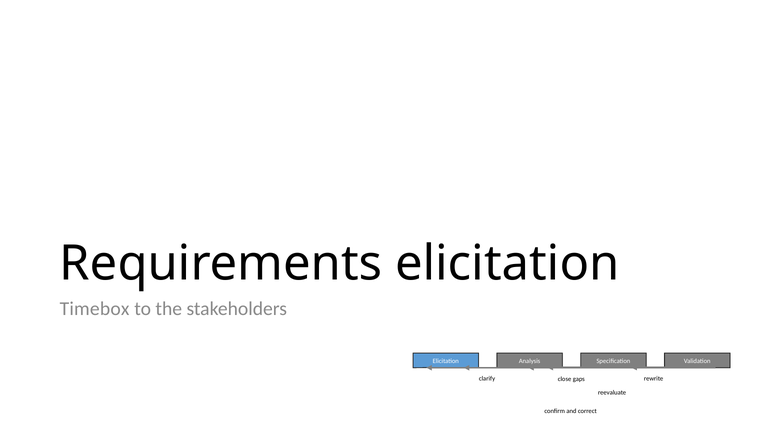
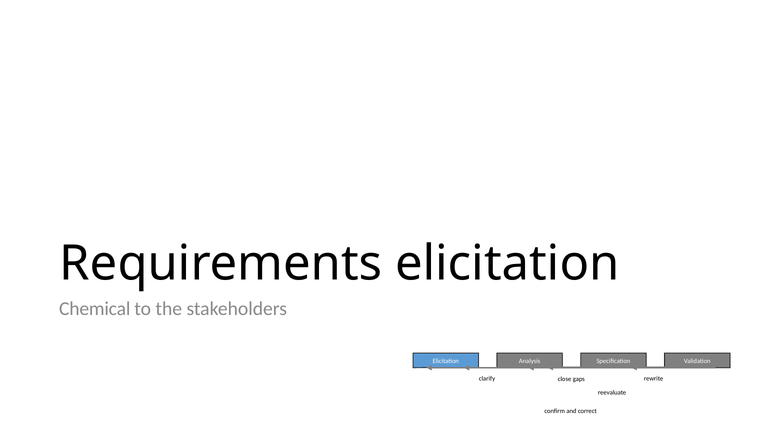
Timebox: Timebox -> Chemical
